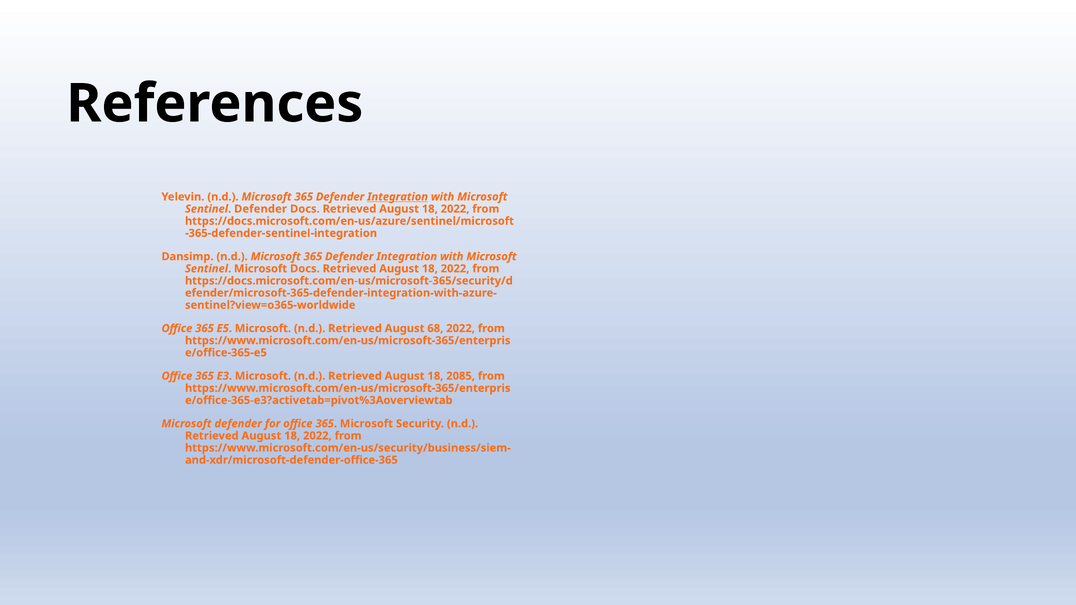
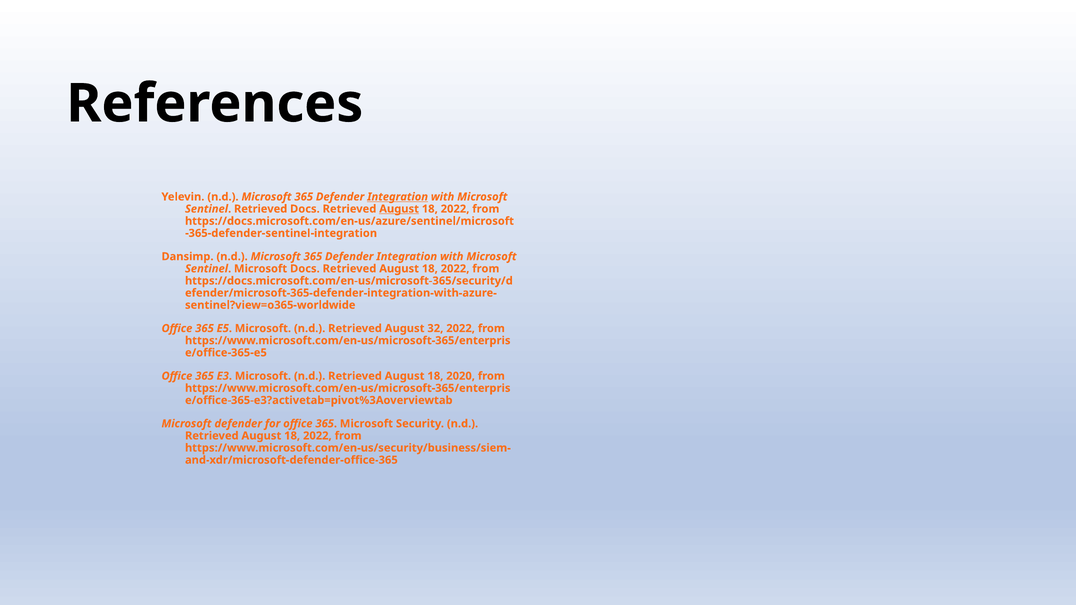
Sentinel Defender: Defender -> Retrieved
August at (399, 209) underline: none -> present
68: 68 -> 32
2085: 2085 -> 2020
